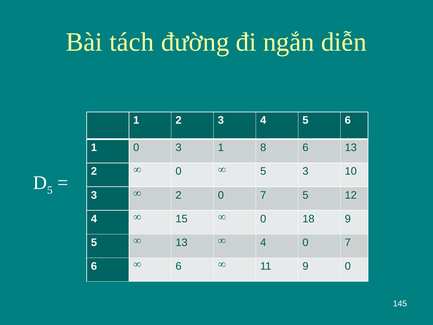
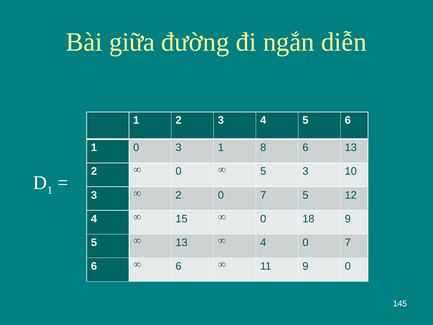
tách: tách -> giữa
5 at (50, 190): 5 -> 1
